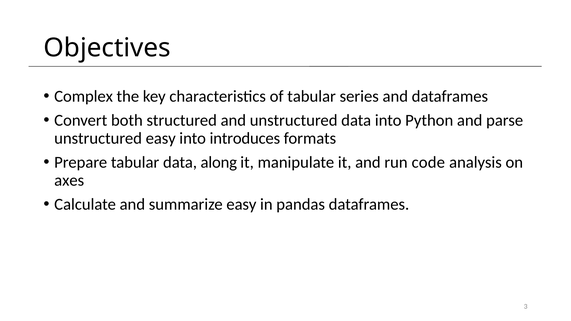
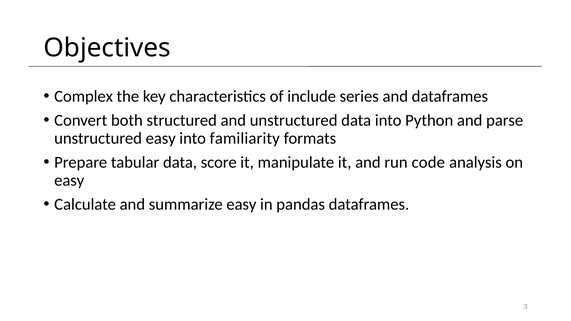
of tabular: tabular -> include
introduces: introduces -> familiarity
along: along -> score
axes at (69, 180): axes -> easy
